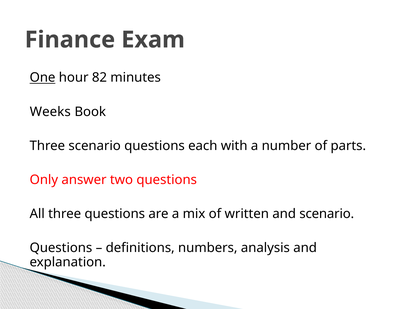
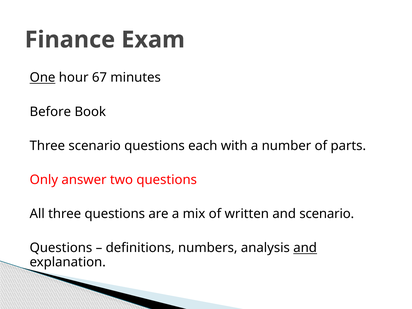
82: 82 -> 67
Weeks: Weeks -> Before
and at (305, 248) underline: none -> present
